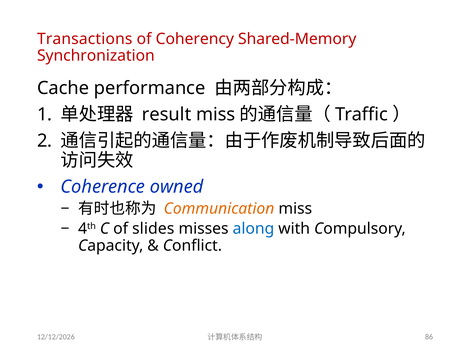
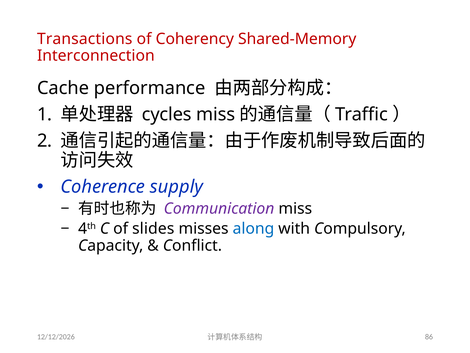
Synchronization: Synchronization -> Interconnection
result: result -> cycles
owned: owned -> supply
Communication colour: orange -> purple
